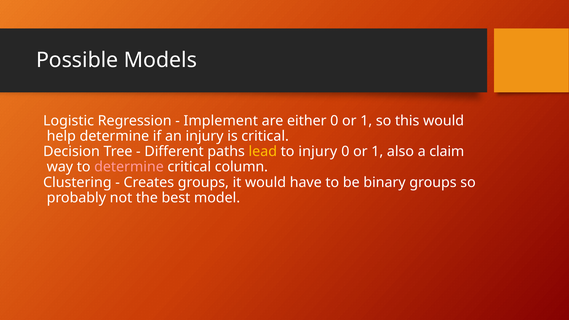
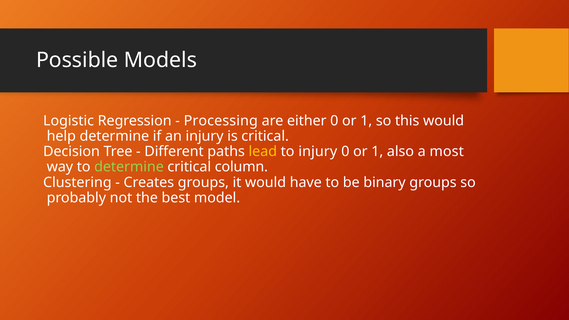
Implement: Implement -> Processing
claim: claim -> most
determine at (129, 167) colour: pink -> light green
